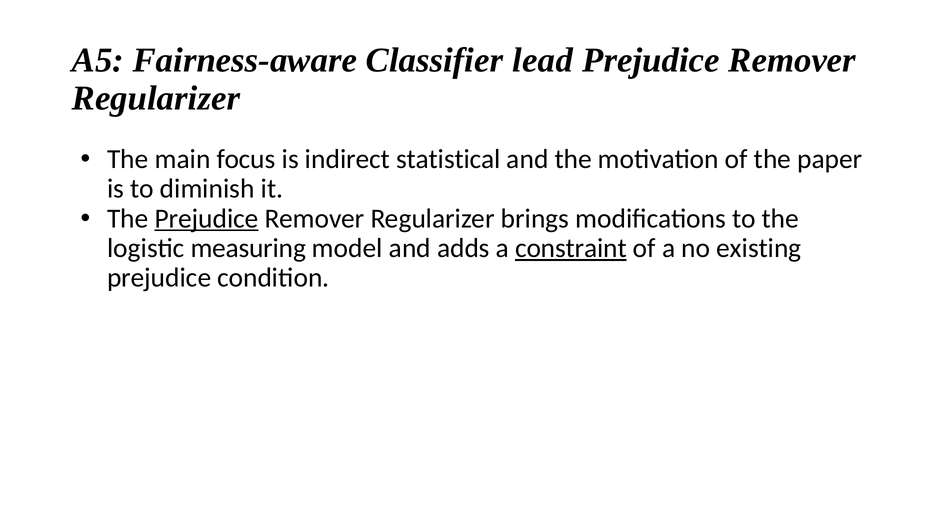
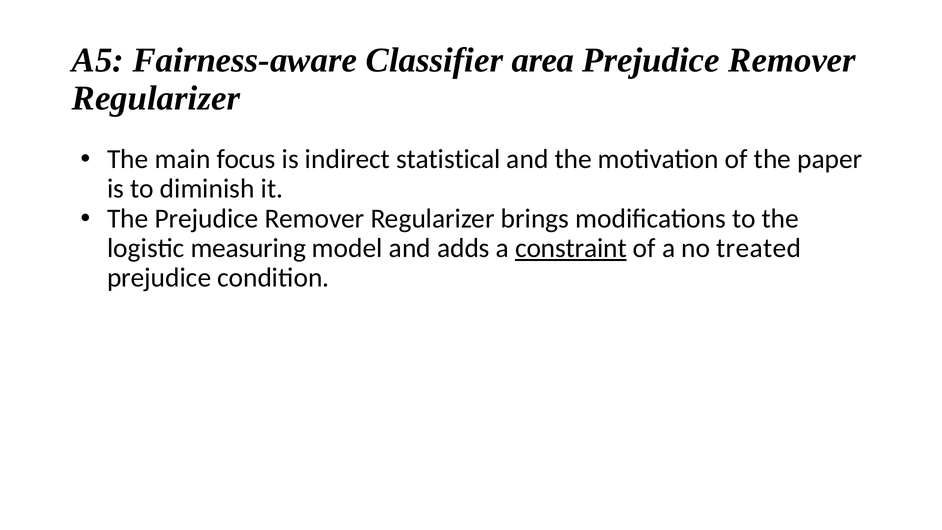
lead: lead -> area
Prejudice at (207, 218) underline: present -> none
existing: existing -> treated
